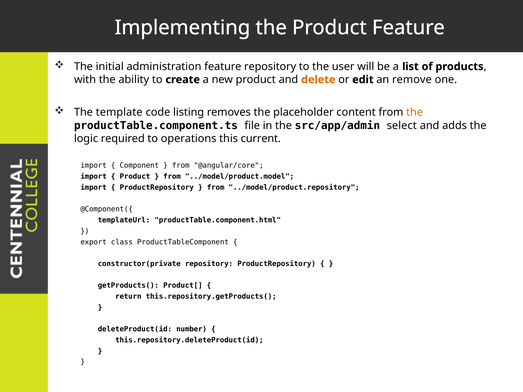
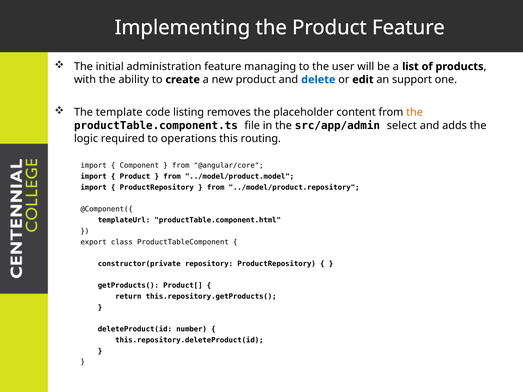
feature repository: repository -> managing
delete colour: orange -> blue
remove: remove -> support
current: current -> routing
